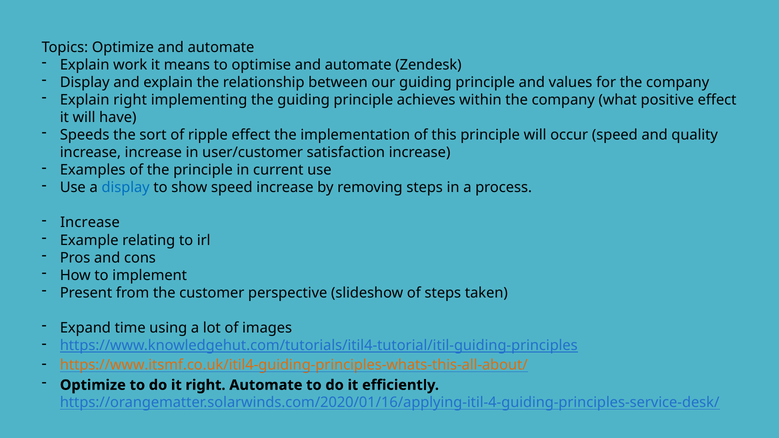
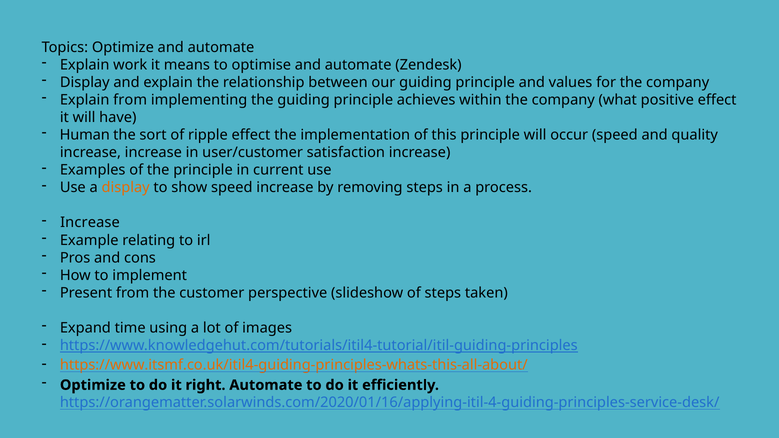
Explain right: right -> from
Speeds: Speeds -> Human
display at (126, 188) colour: blue -> orange
